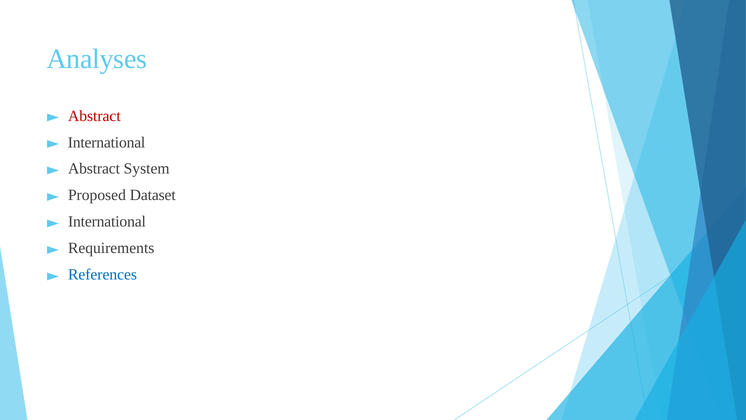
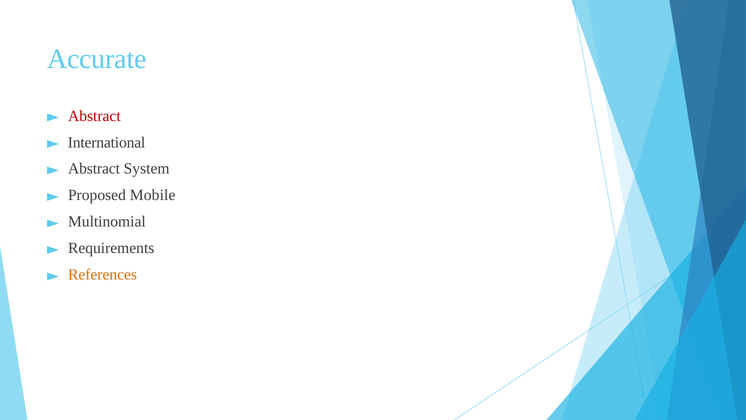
Analyses: Analyses -> Accurate
Dataset: Dataset -> Mobile
International at (107, 222): International -> Multinomial
References colour: blue -> orange
